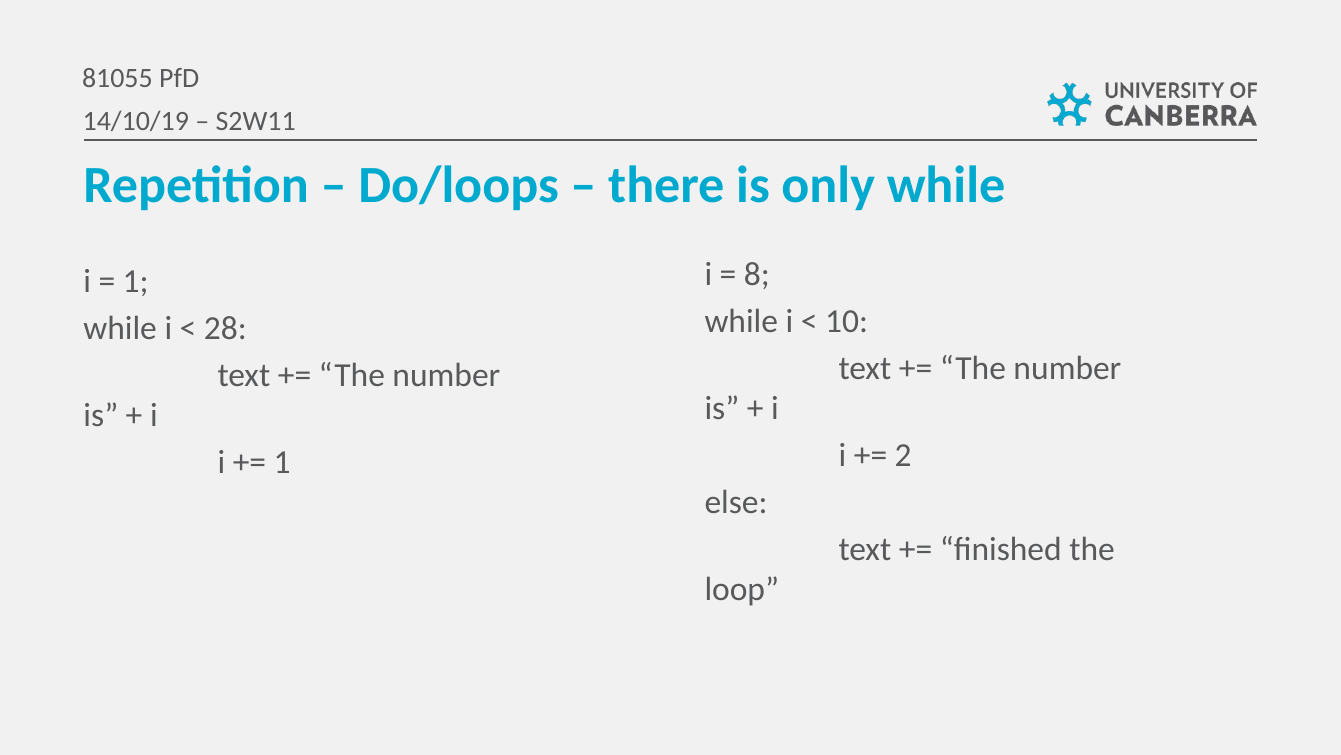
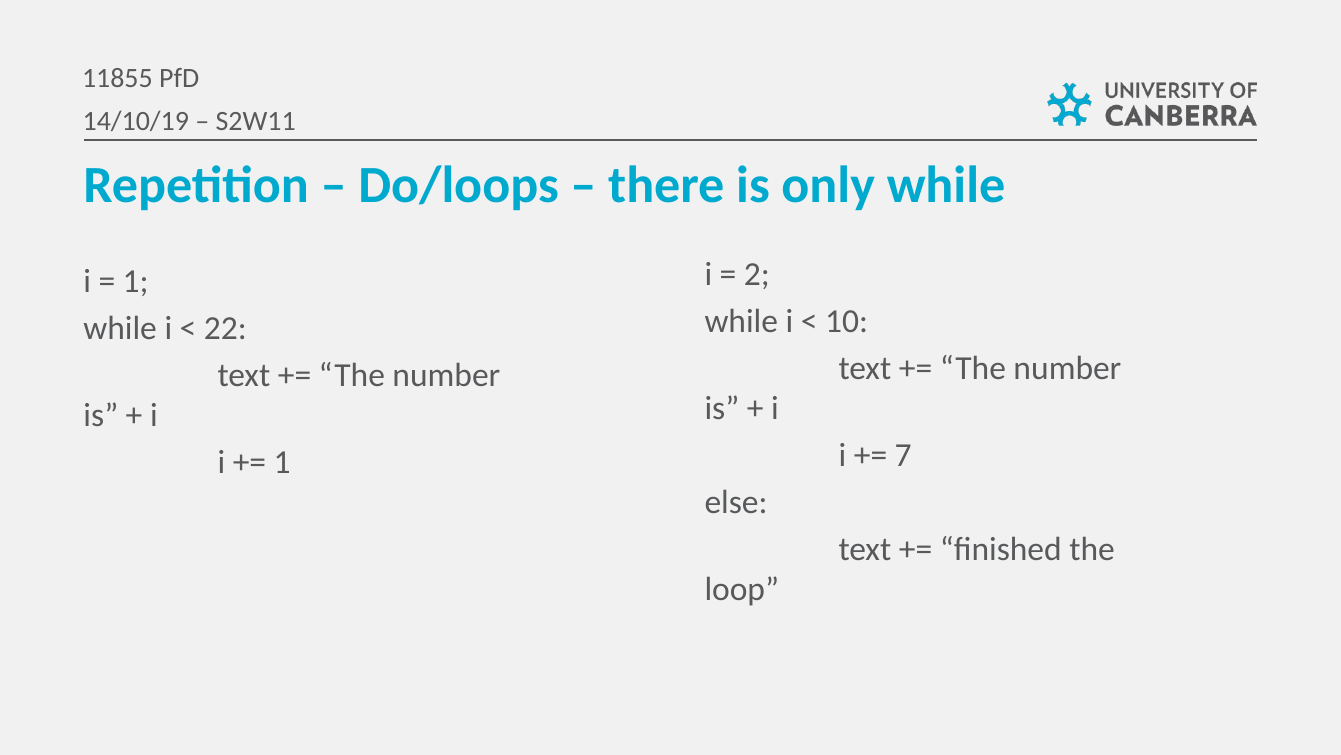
81055: 81055 -> 11855
8: 8 -> 2
28: 28 -> 22
2: 2 -> 7
